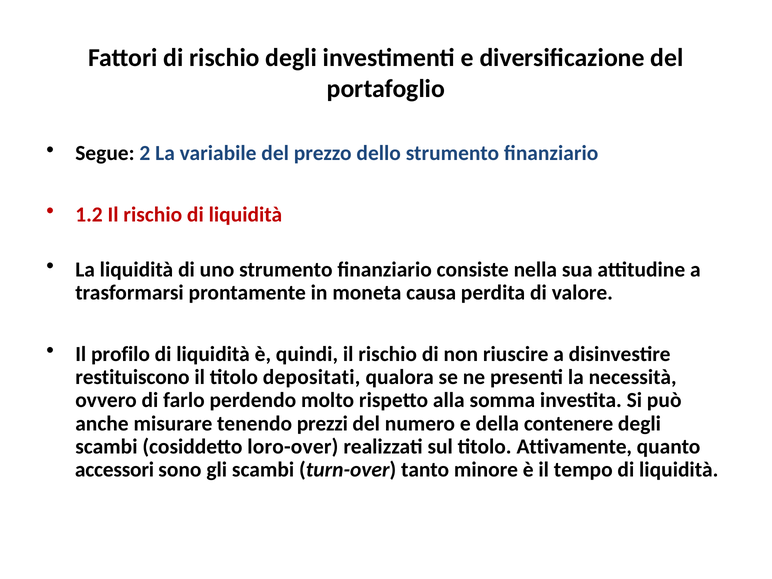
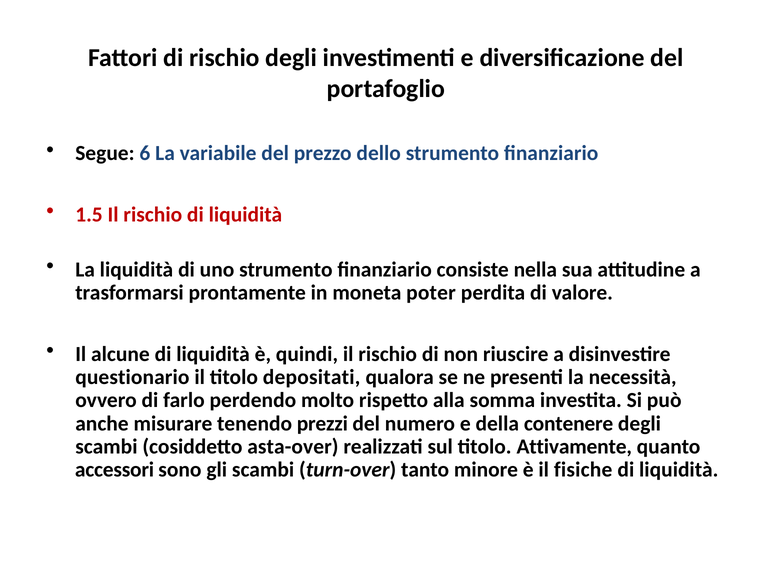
2: 2 -> 6
1.2: 1.2 -> 1.5
causa: causa -> poter
profilo: profilo -> alcune
restituiscono: restituiscono -> questionario
loro-over: loro-over -> asta-over
tempo: tempo -> fisiche
